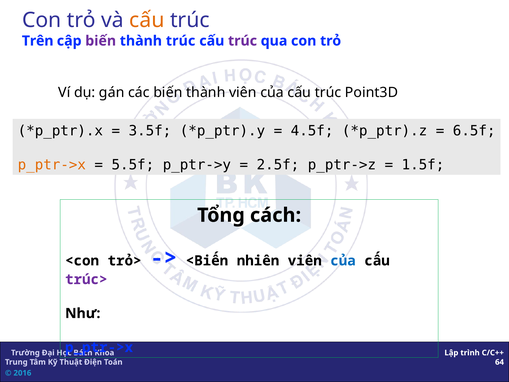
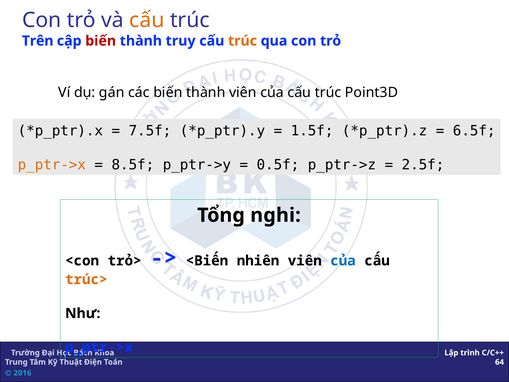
biến at (101, 41) colour: purple -> red
thành trúc: trúc -> truy
trúc at (243, 41) colour: purple -> orange
3.5f: 3.5f -> 7.5f
4.5f: 4.5f -> 1.5f
5.5f: 5.5f -> 8.5f
2.5f: 2.5f -> 0.5f
1.5f: 1.5f -> 2.5f
cách: cách -> nghi
trúc> colour: purple -> orange
